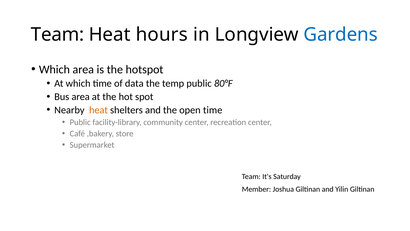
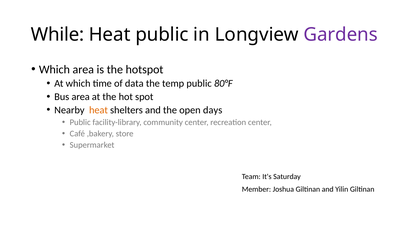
Team at (58, 34): Team -> While
Heat hours: hours -> public
Gardens colour: blue -> purple
open time: time -> days
